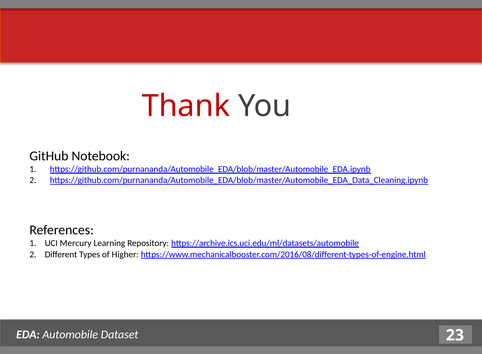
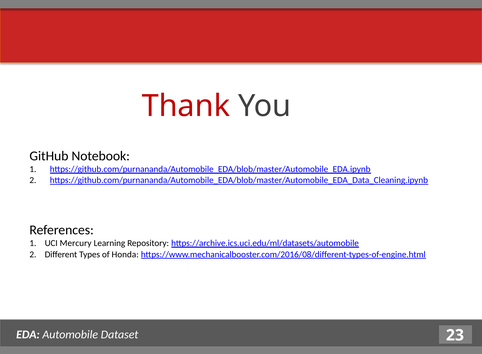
Higher: Higher -> Honda
